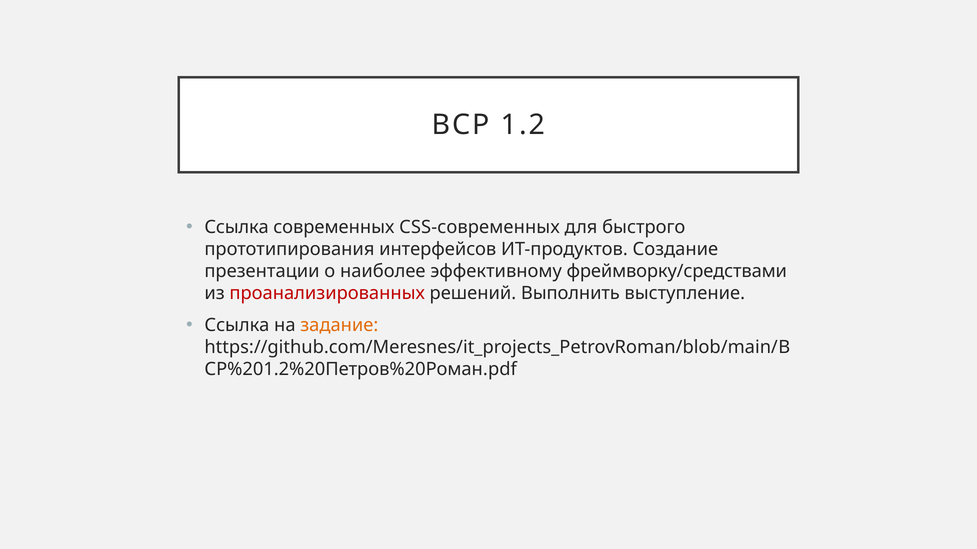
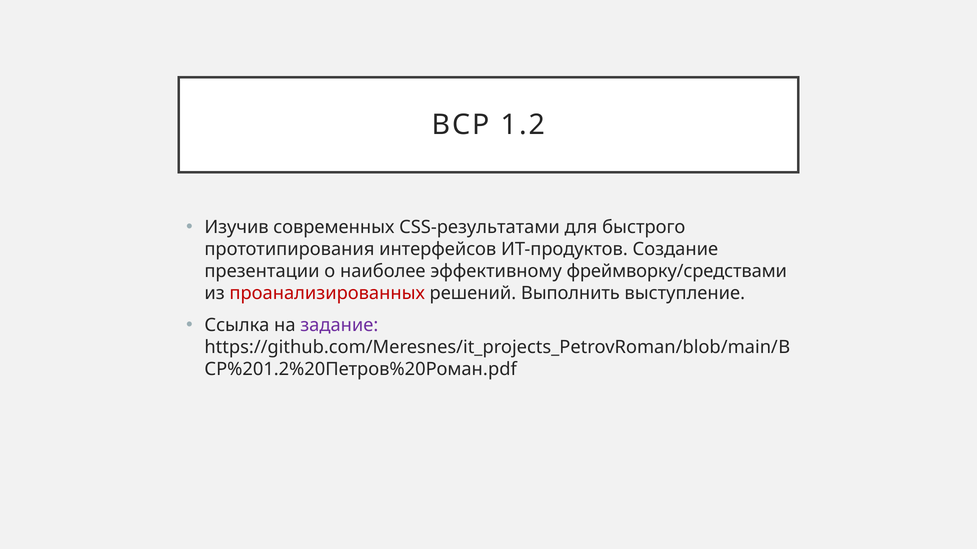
Ссылка at (237, 227): Ссылка -> Изучив
CSS-современных: CSS-современных -> CSS-результатами
задание colour: orange -> purple
